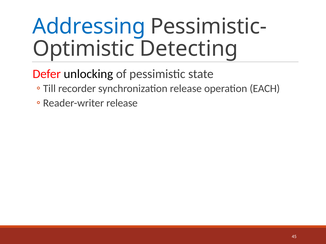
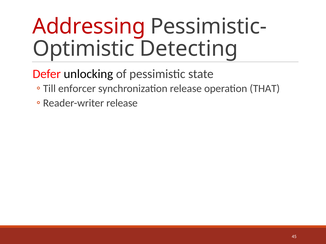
Addressing colour: blue -> red
recorder: recorder -> enforcer
EACH: EACH -> THAT
